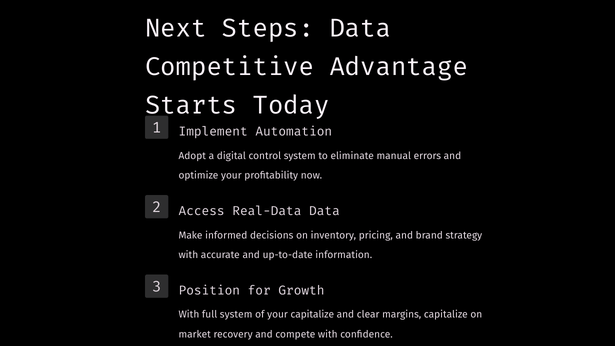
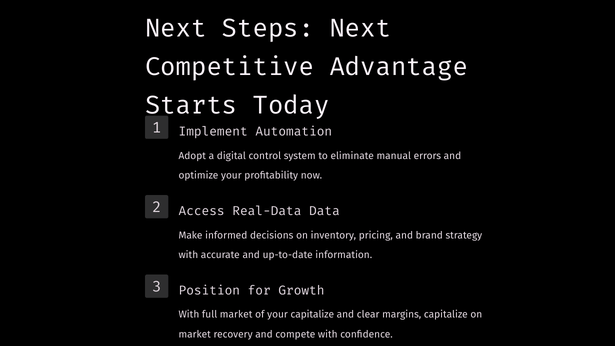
Steps Data: Data -> Next
full system: system -> market
